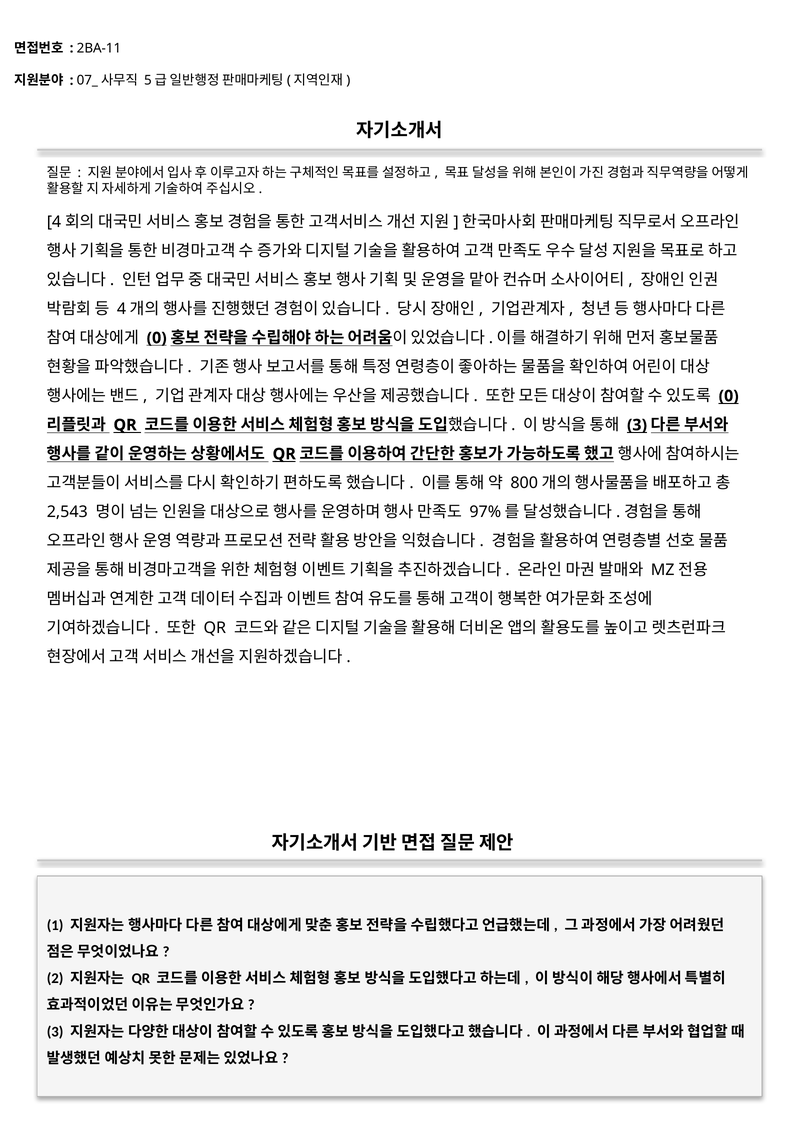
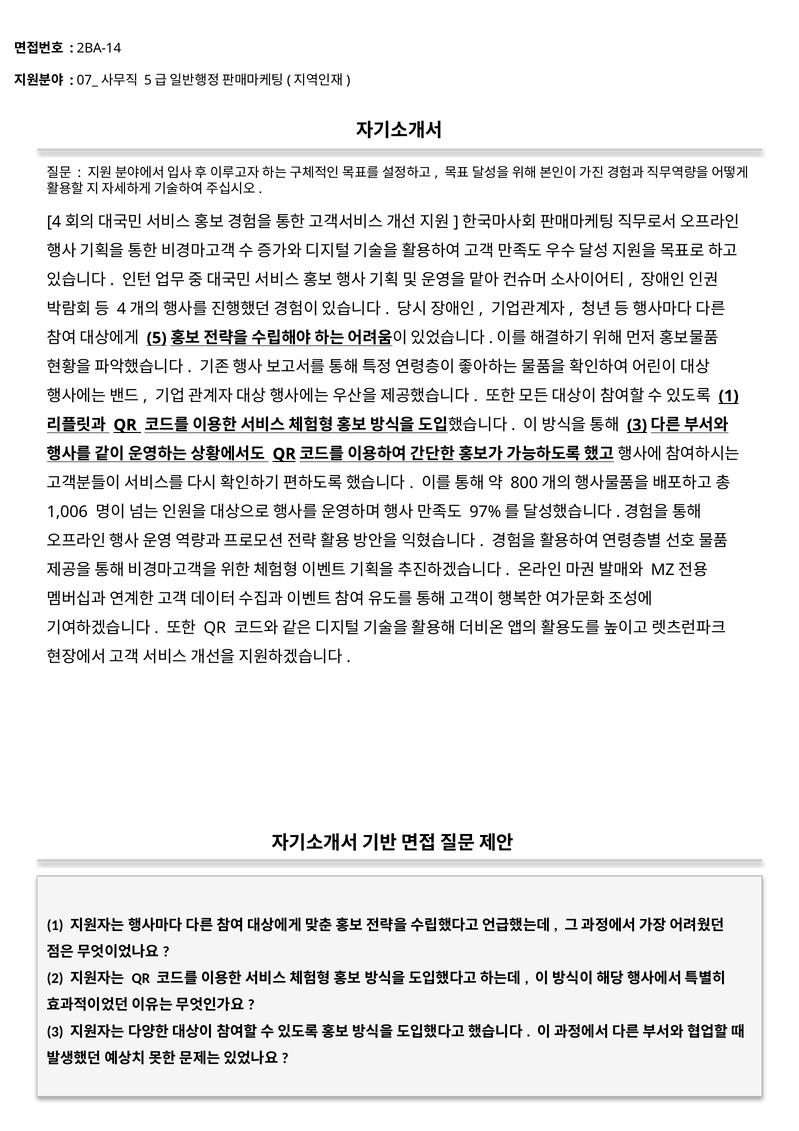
2BA-11: 2BA-11 -> 2BA-14
0 at (157, 338): 0 -> 5
0 at (729, 396): 0 -> 1
2,543: 2,543 -> 1,006
